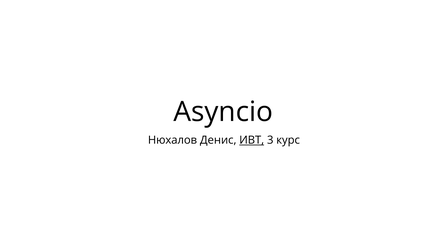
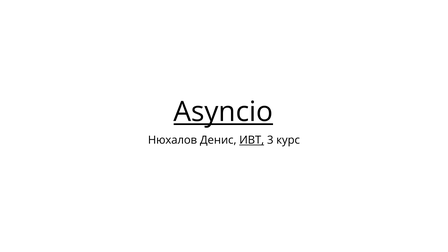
Asyncio underline: none -> present
